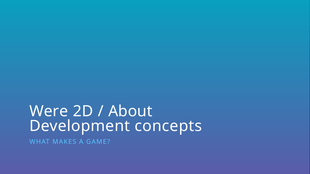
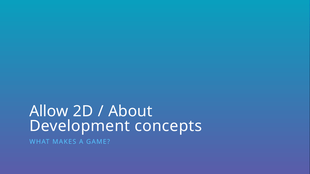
Were: Were -> Allow
